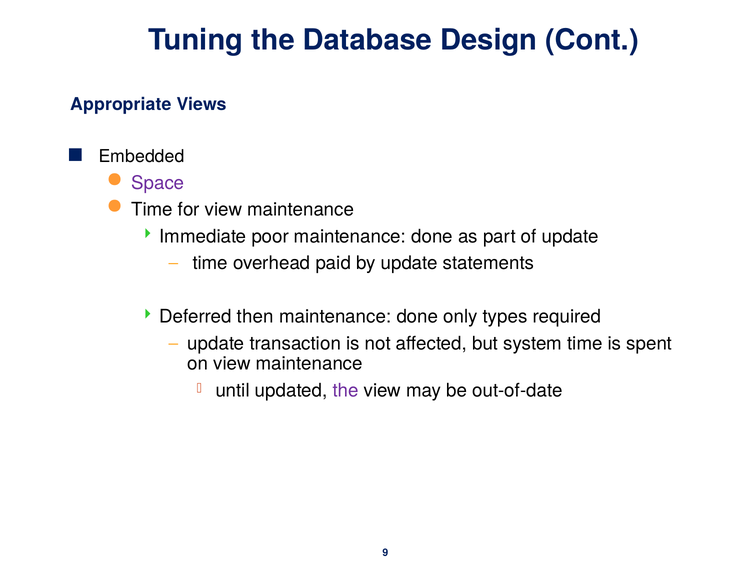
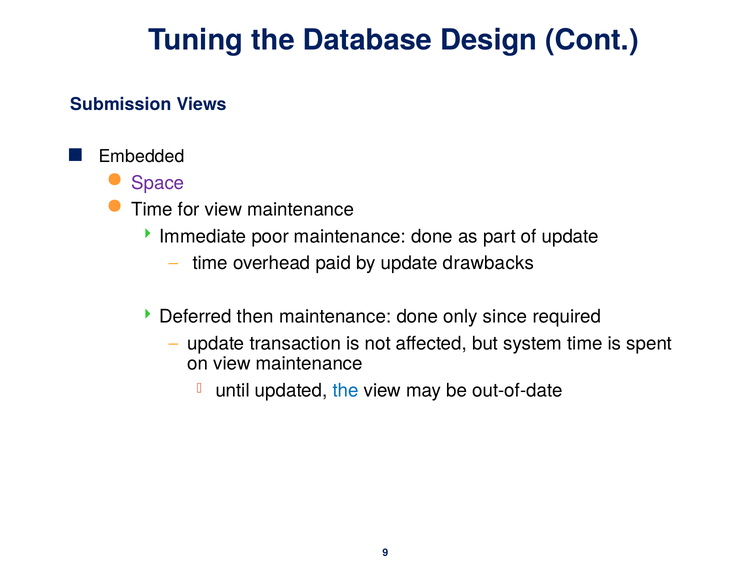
Appropriate: Appropriate -> Submission
statements: statements -> drawbacks
types: types -> since
the at (346, 390) colour: purple -> blue
